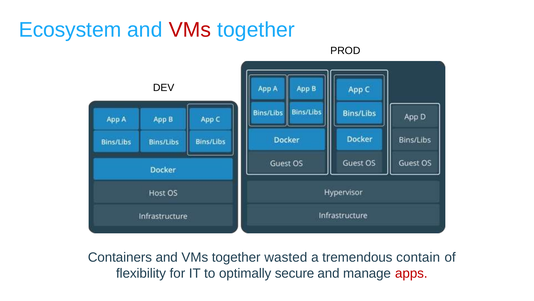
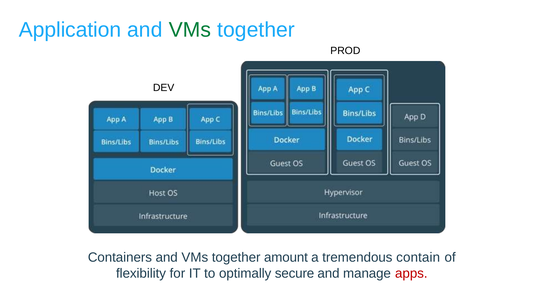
Ecosystem: Ecosystem -> Application
VMs at (190, 30) colour: red -> green
wasted: wasted -> amount
